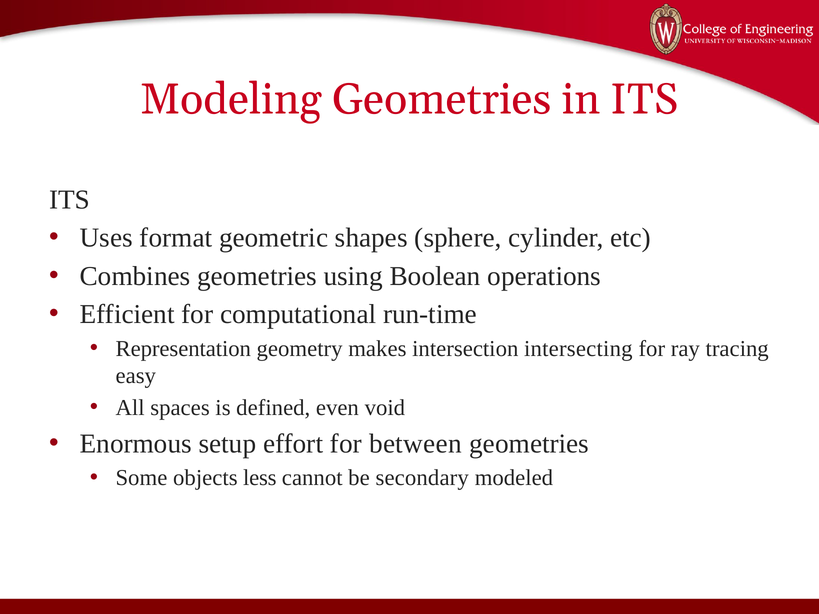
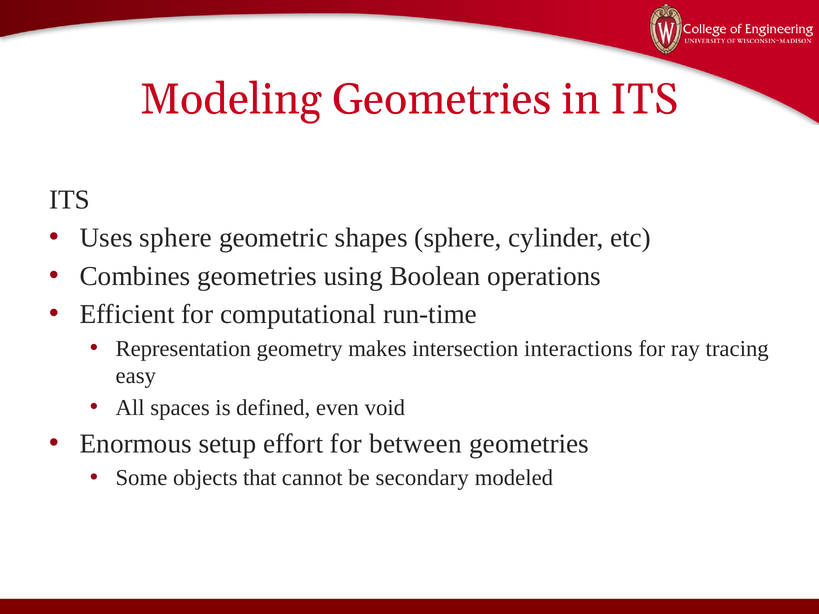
Uses format: format -> sphere
intersecting: intersecting -> interactions
less: less -> that
